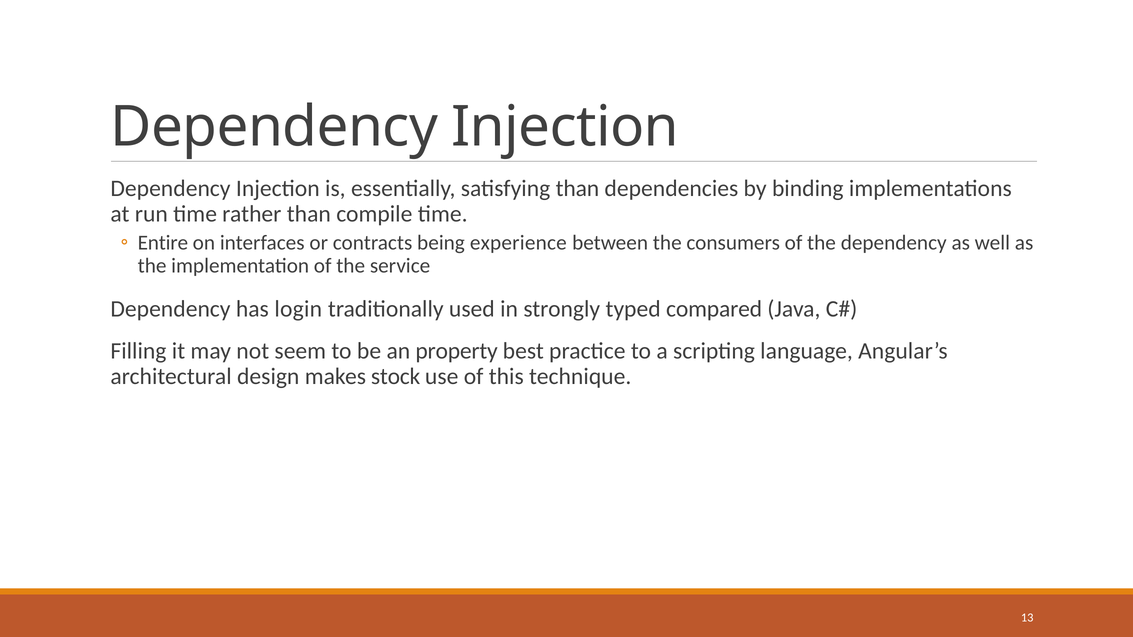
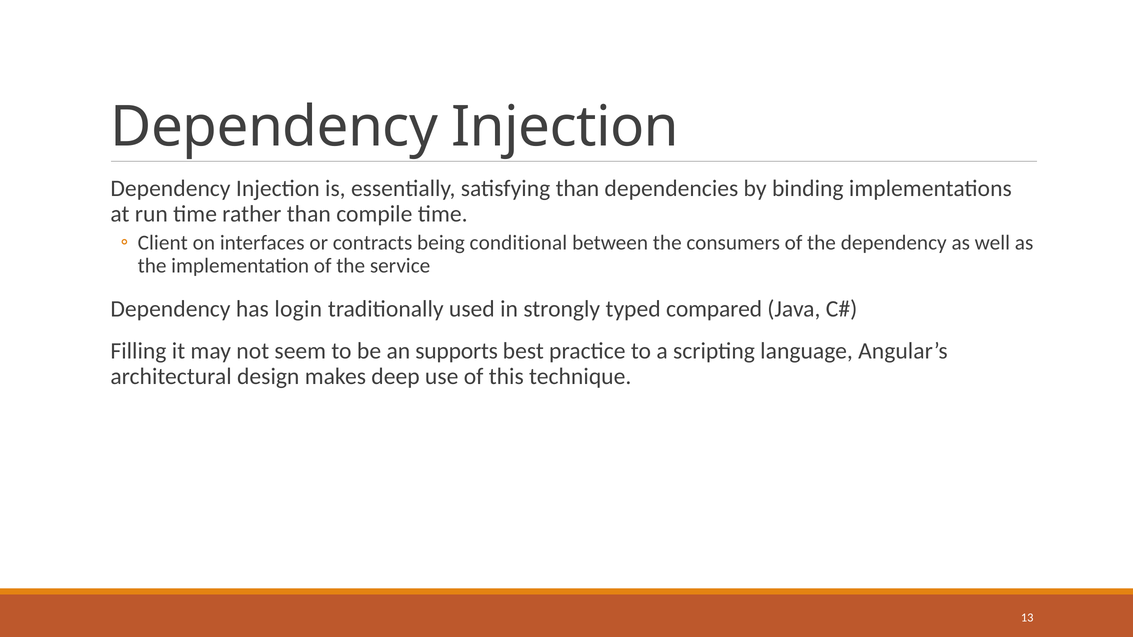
Entire: Entire -> Client
experience: experience -> conditional
property: property -> supports
stock: stock -> deep
